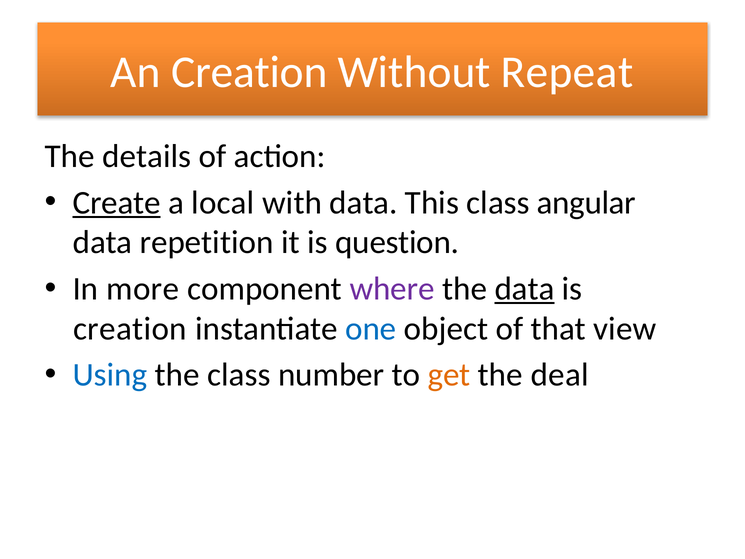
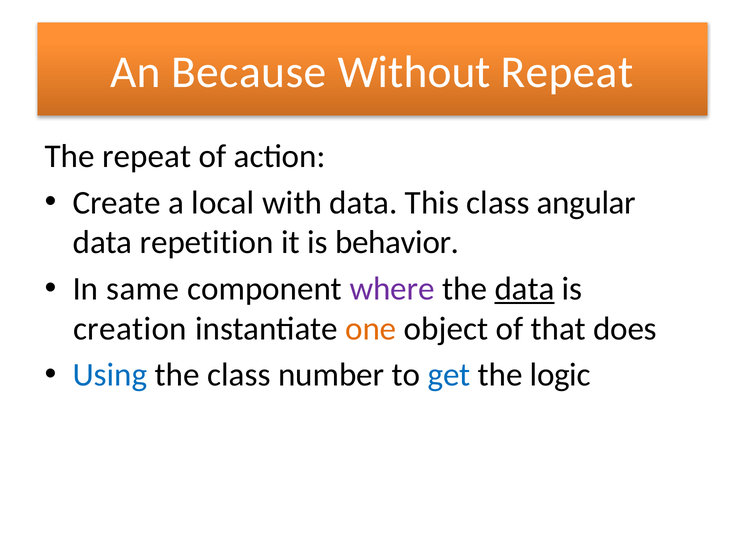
An Creation: Creation -> Because
The details: details -> repeat
Create underline: present -> none
question: question -> behavior
more: more -> same
one colour: blue -> orange
view: view -> does
get colour: orange -> blue
deal: deal -> logic
